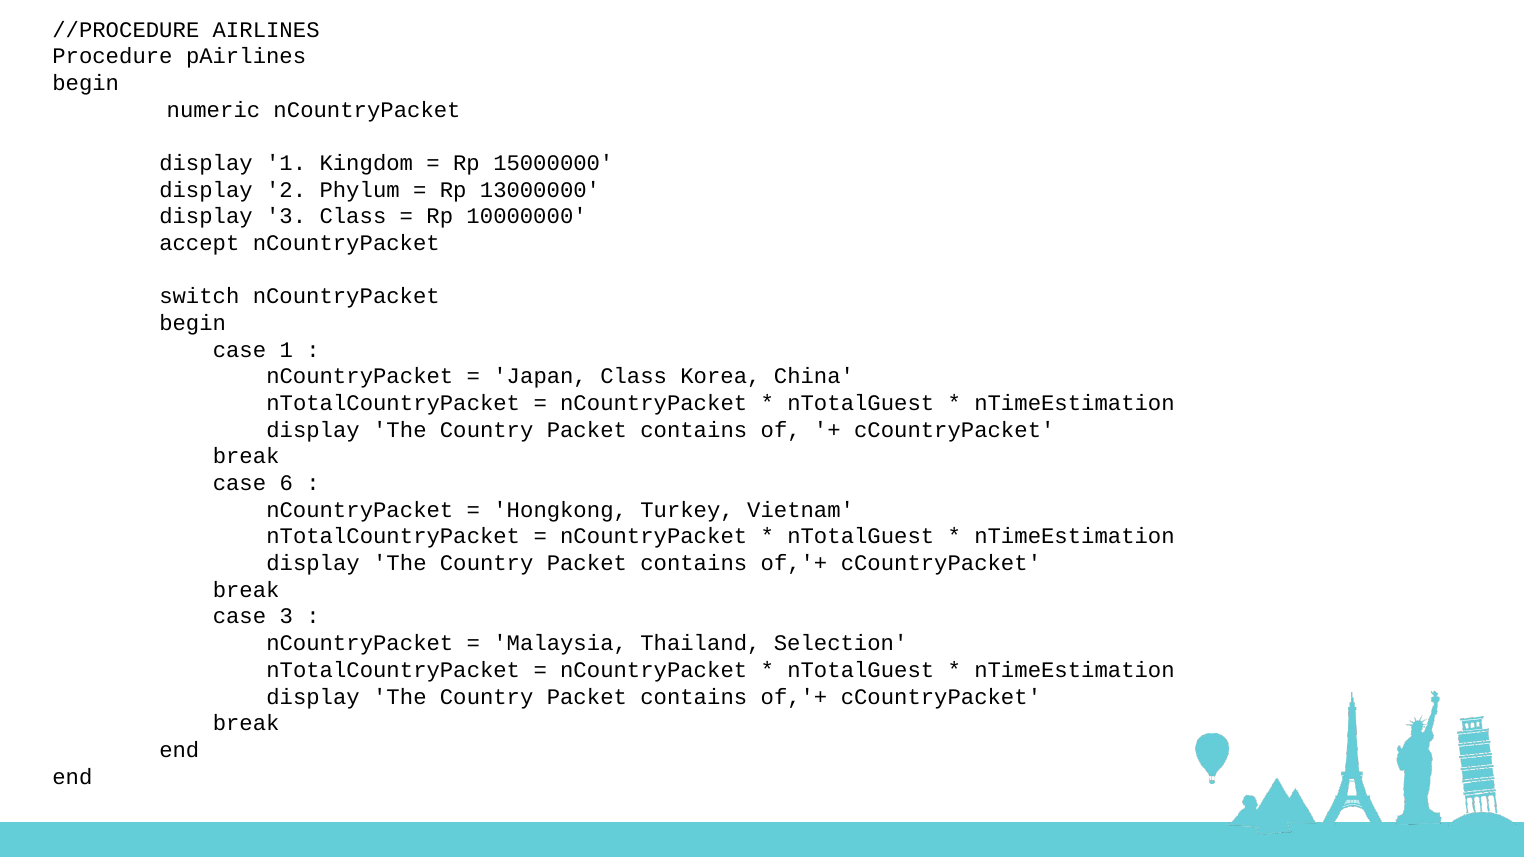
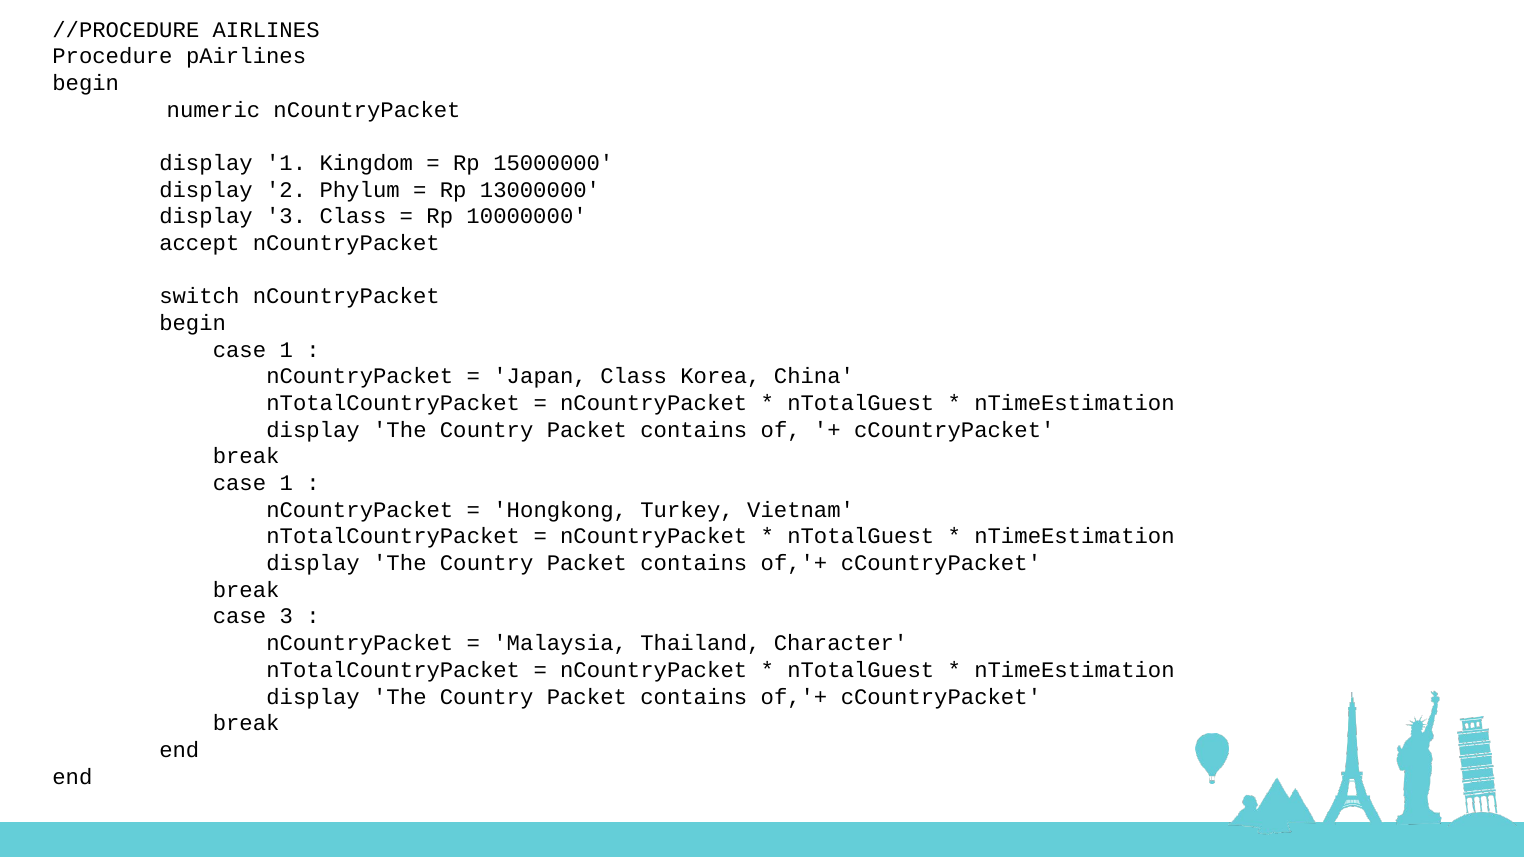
6 at (286, 483): 6 -> 1
Selection: Selection -> Character
